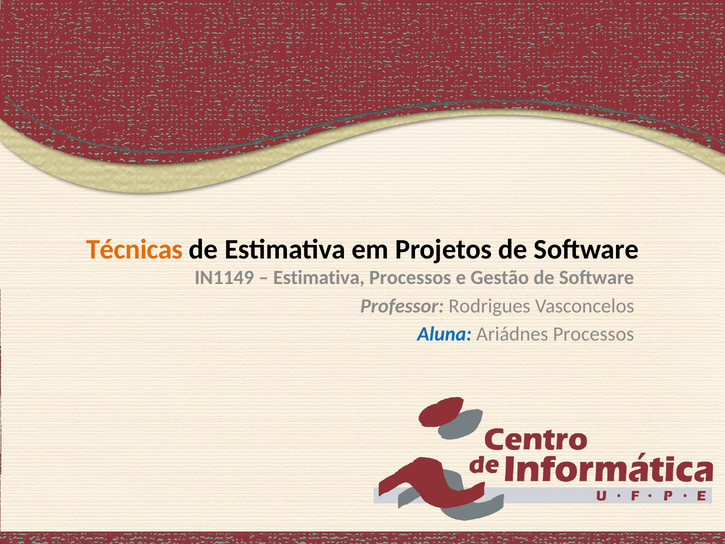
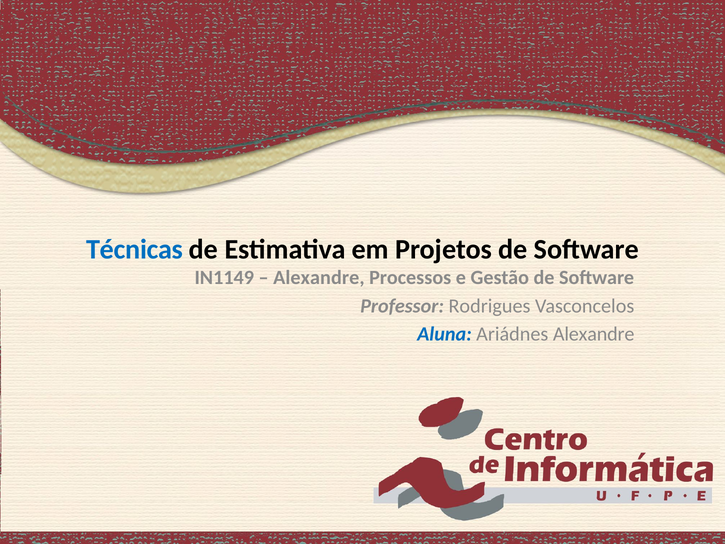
Técnicas colour: orange -> blue
Estimativa at (319, 278): Estimativa -> Alexandre
Ariádnes Processos: Processos -> Alexandre
